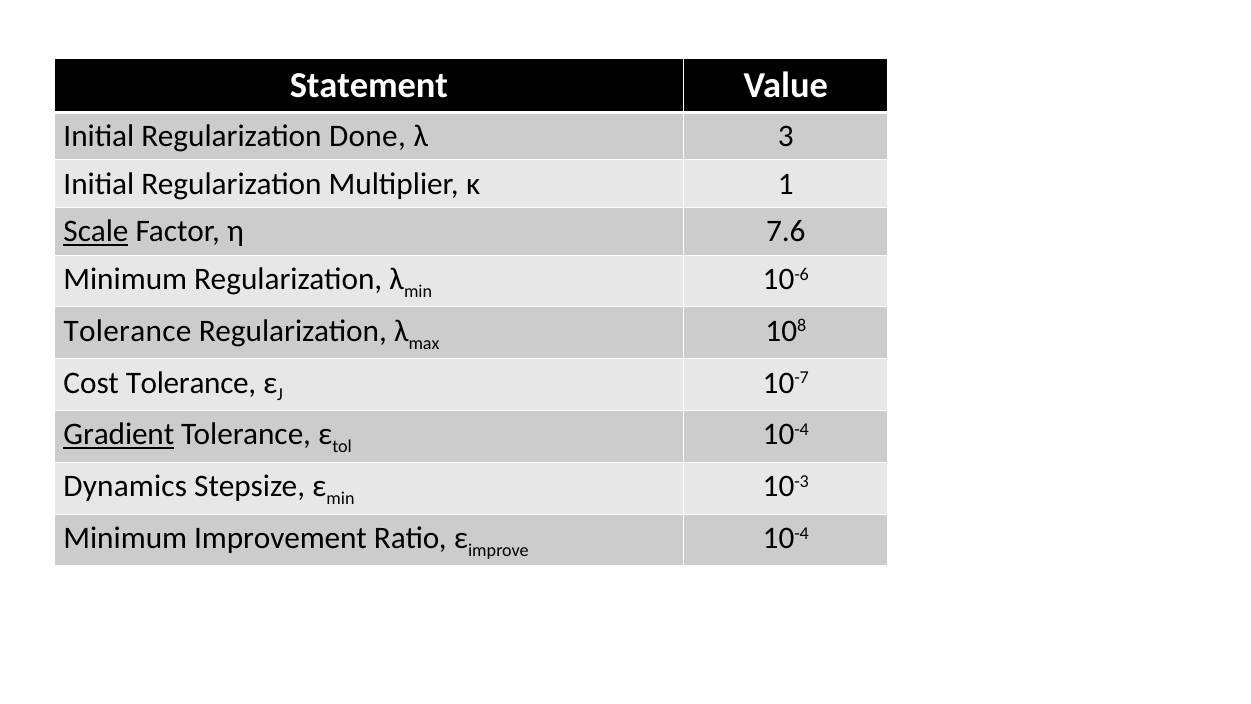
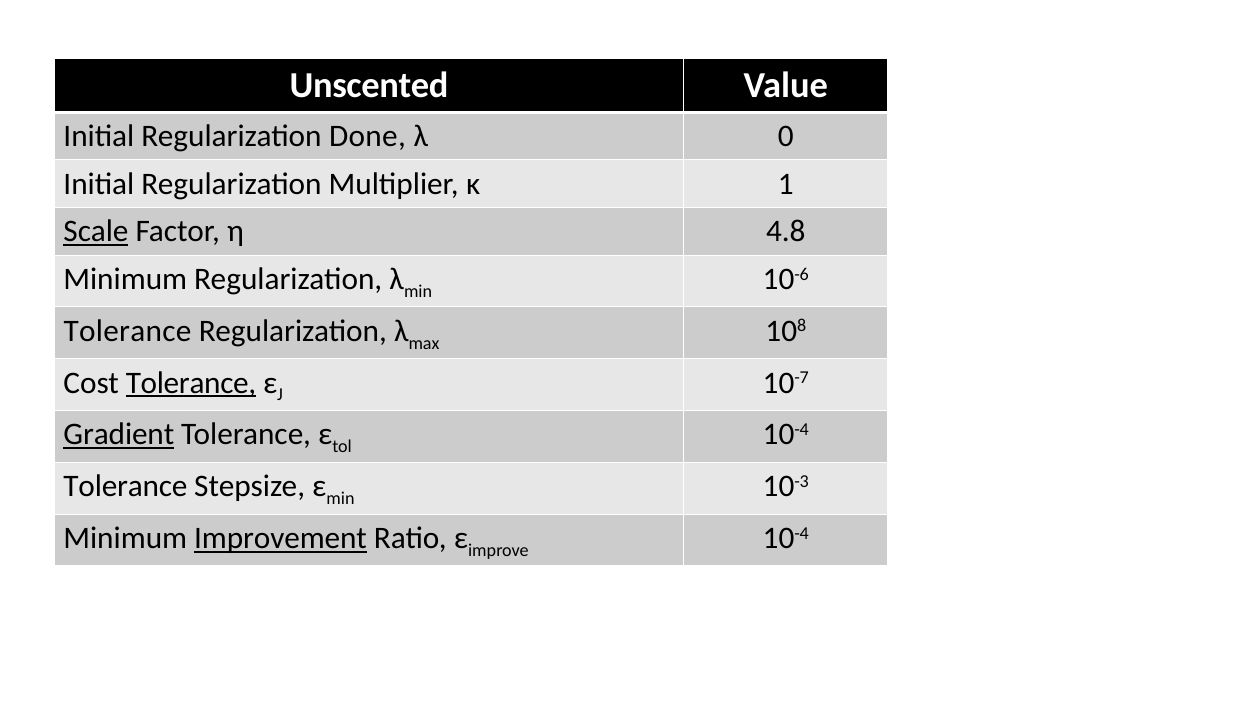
Statement: Statement -> Unscented
3: 3 -> 0
7.6: 7.6 -> 4.8
Tolerance at (191, 383) underline: none -> present
Dynamics at (125, 486): Dynamics -> Tolerance
Improvement underline: none -> present
